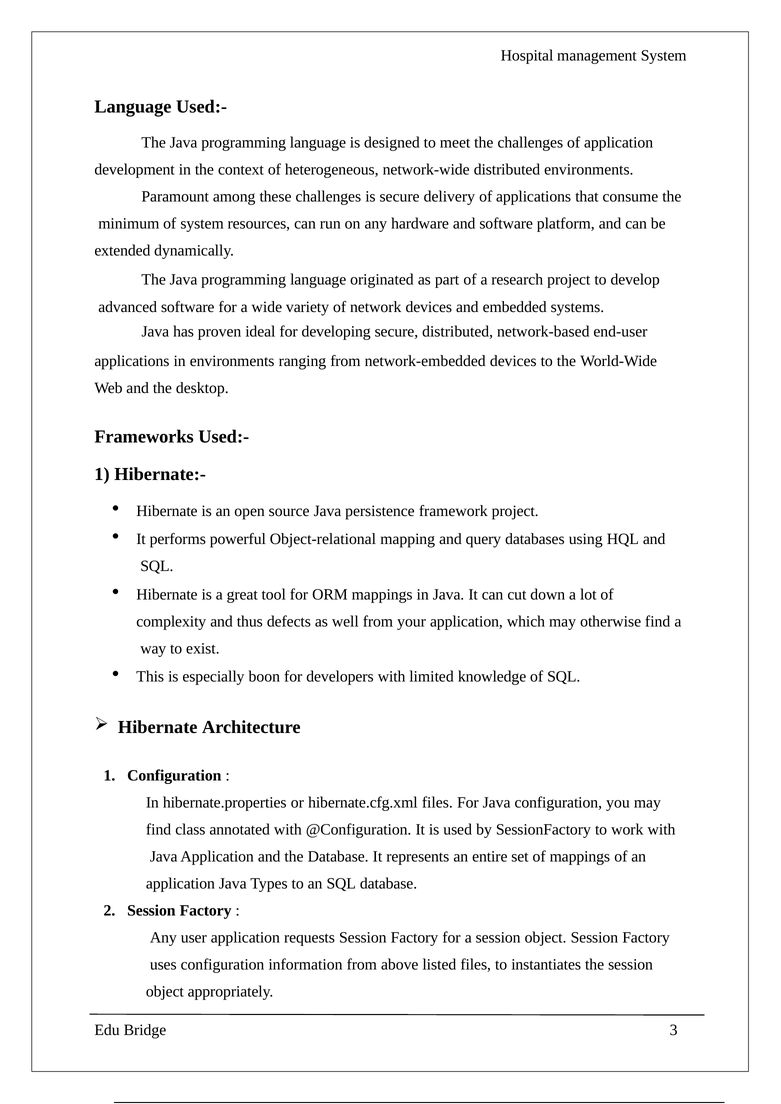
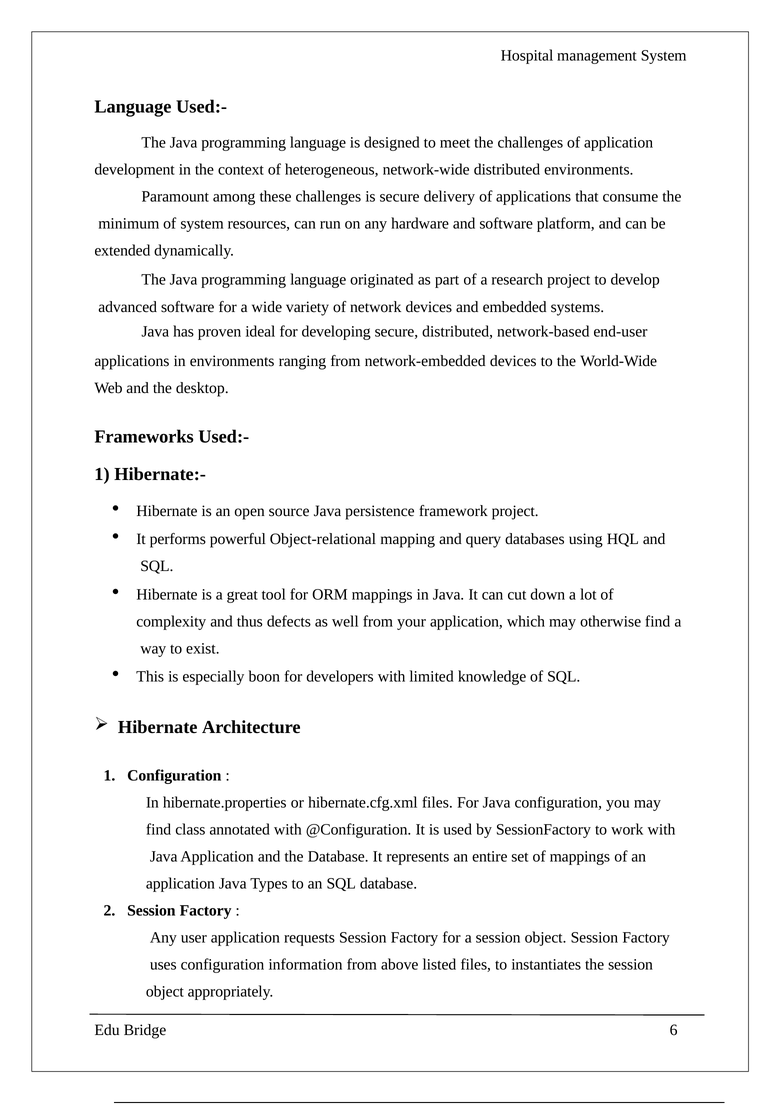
3: 3 -> 6
